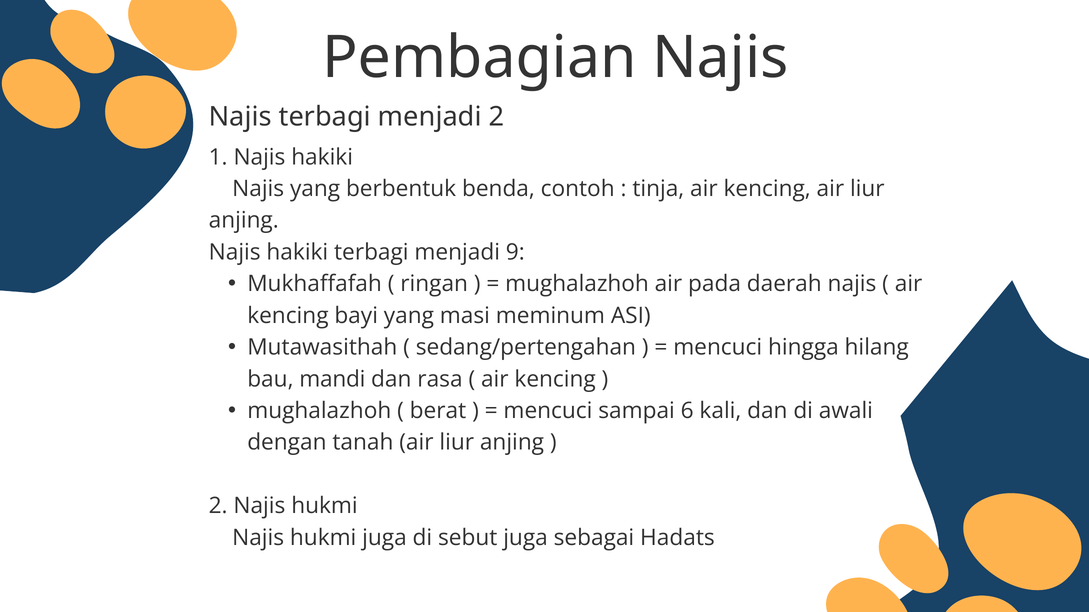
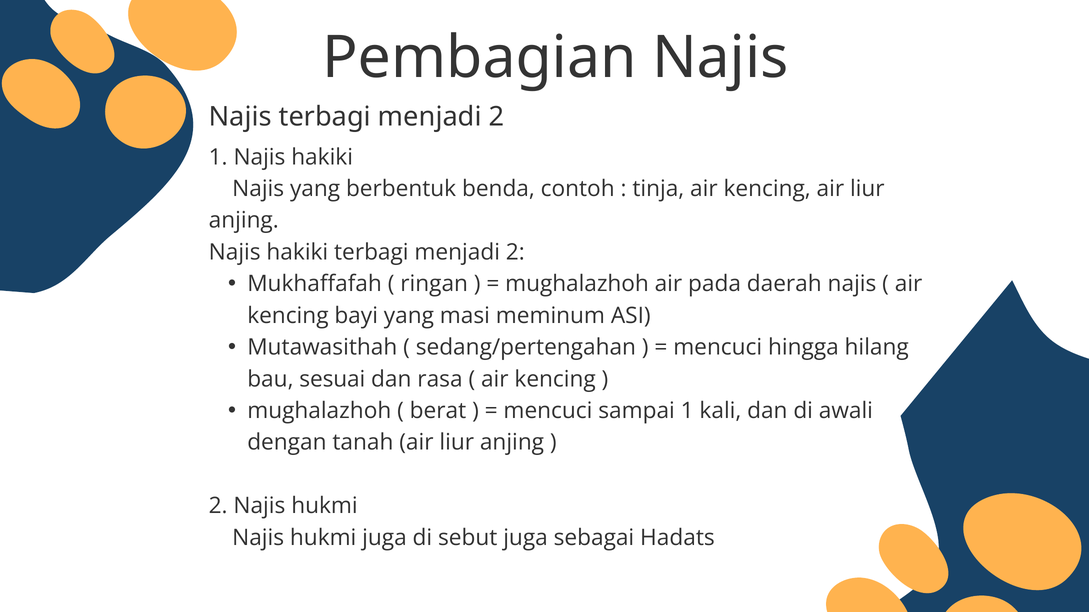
hakiki terbagi menjadi 9: 9 -> 2
mandi: mandi -> sesuai
sampai 6: 6 -> 1
